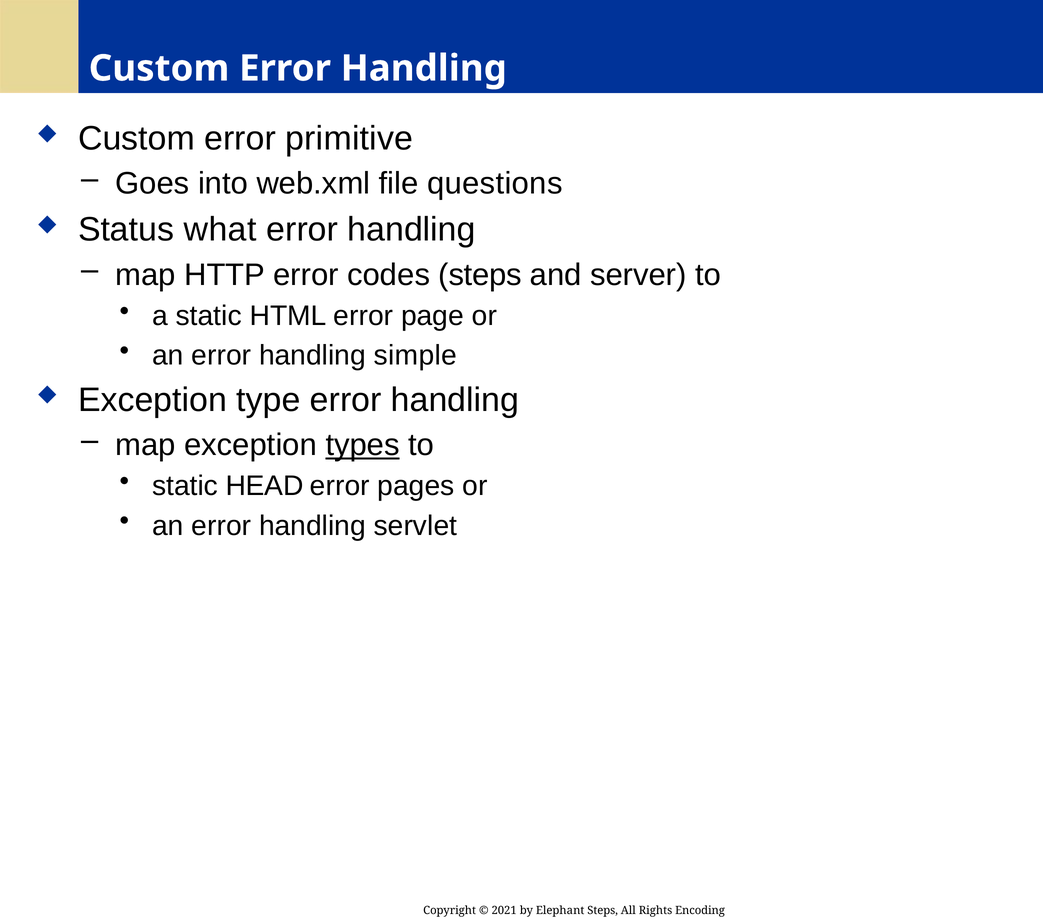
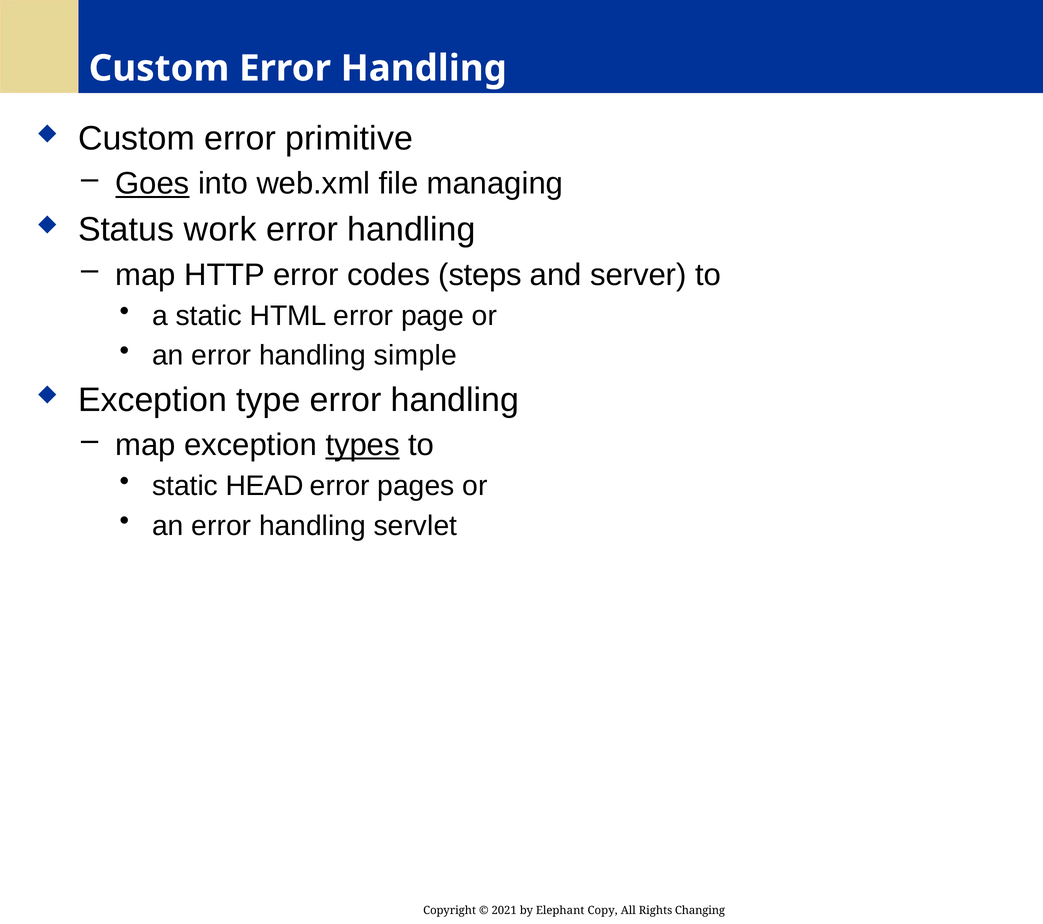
Goes underline: none -> present
questions: questions -> managing
what: what -> work
Elephant Steps: Steps -> Copy
Encoding: Encoding -> Changing
